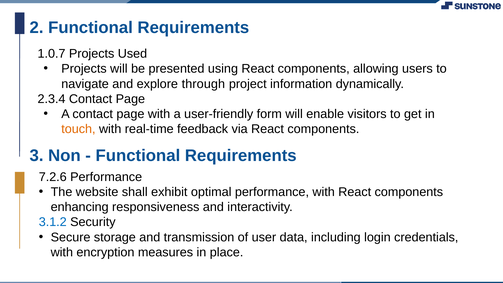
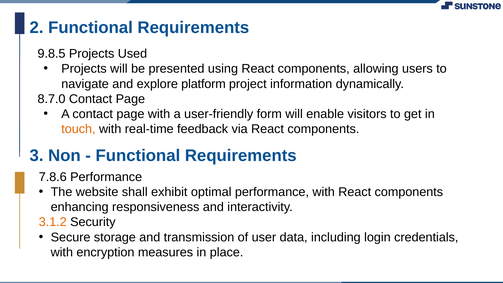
1.0.7: 1.0.7 -> 9.8.5
through: through -> platform
2.3.4: 2.3.4 -> 8.7.0
7.2.6: 7.2.6 -> 7.8.6
3.1.2 colour: blue -> orange
